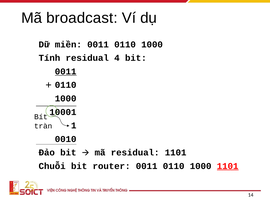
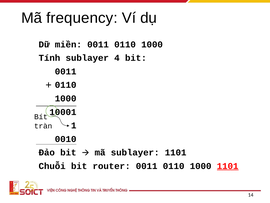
broadcast: broadcast -> frequency
Tính residual: residual -> sublayer
0011 at (66, 71) underline: present -> none
mã residual: residual -> sublayer
